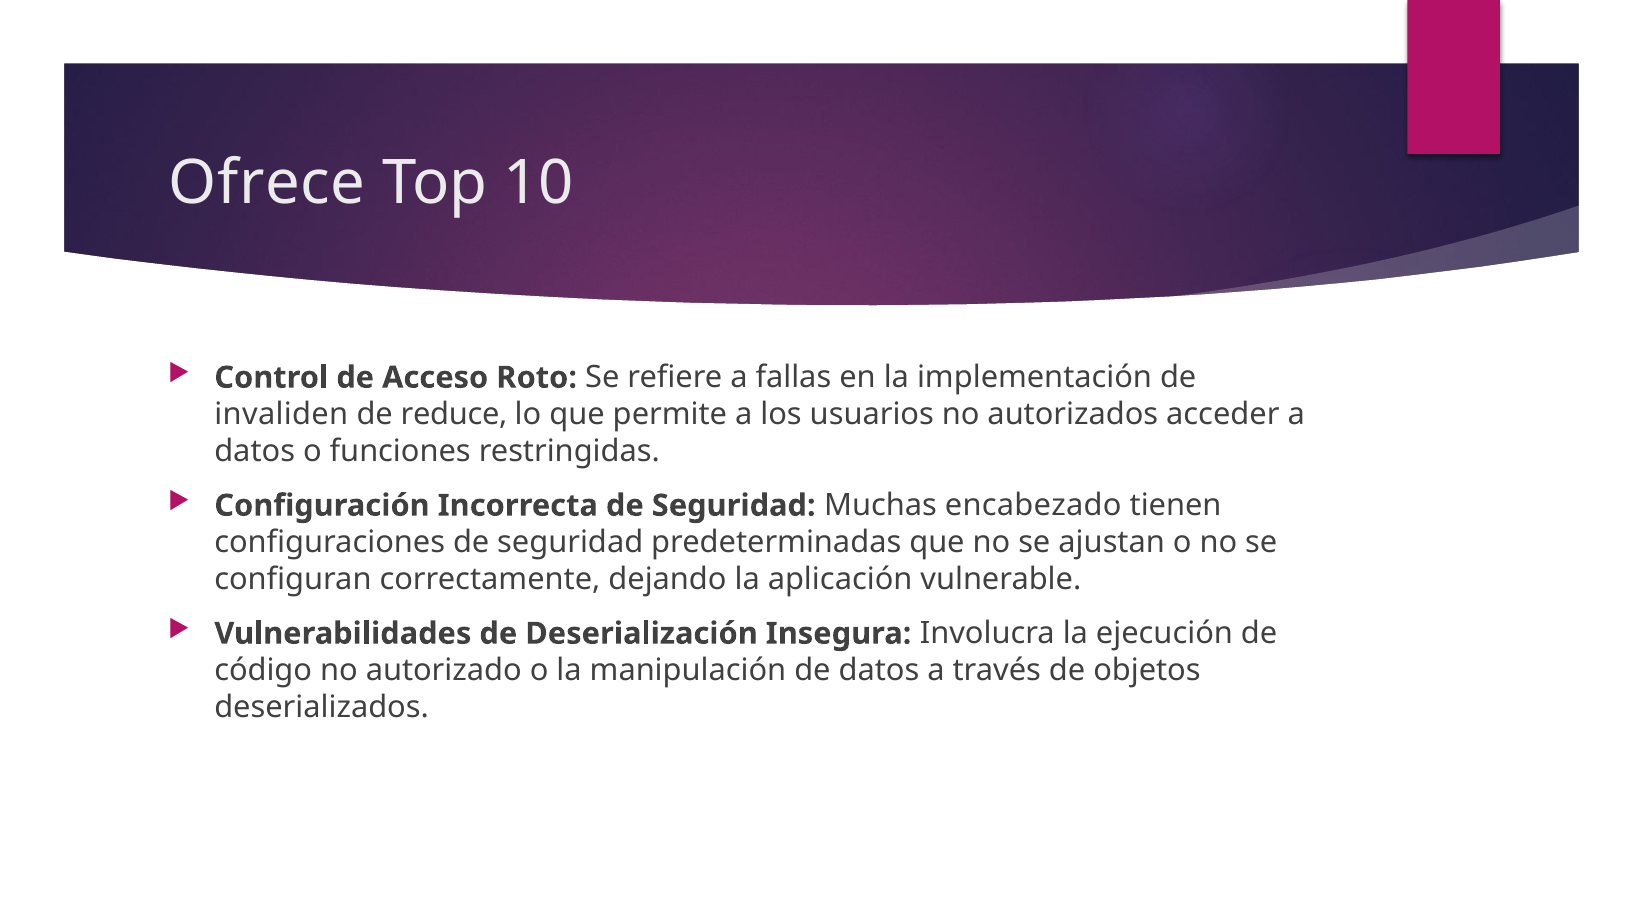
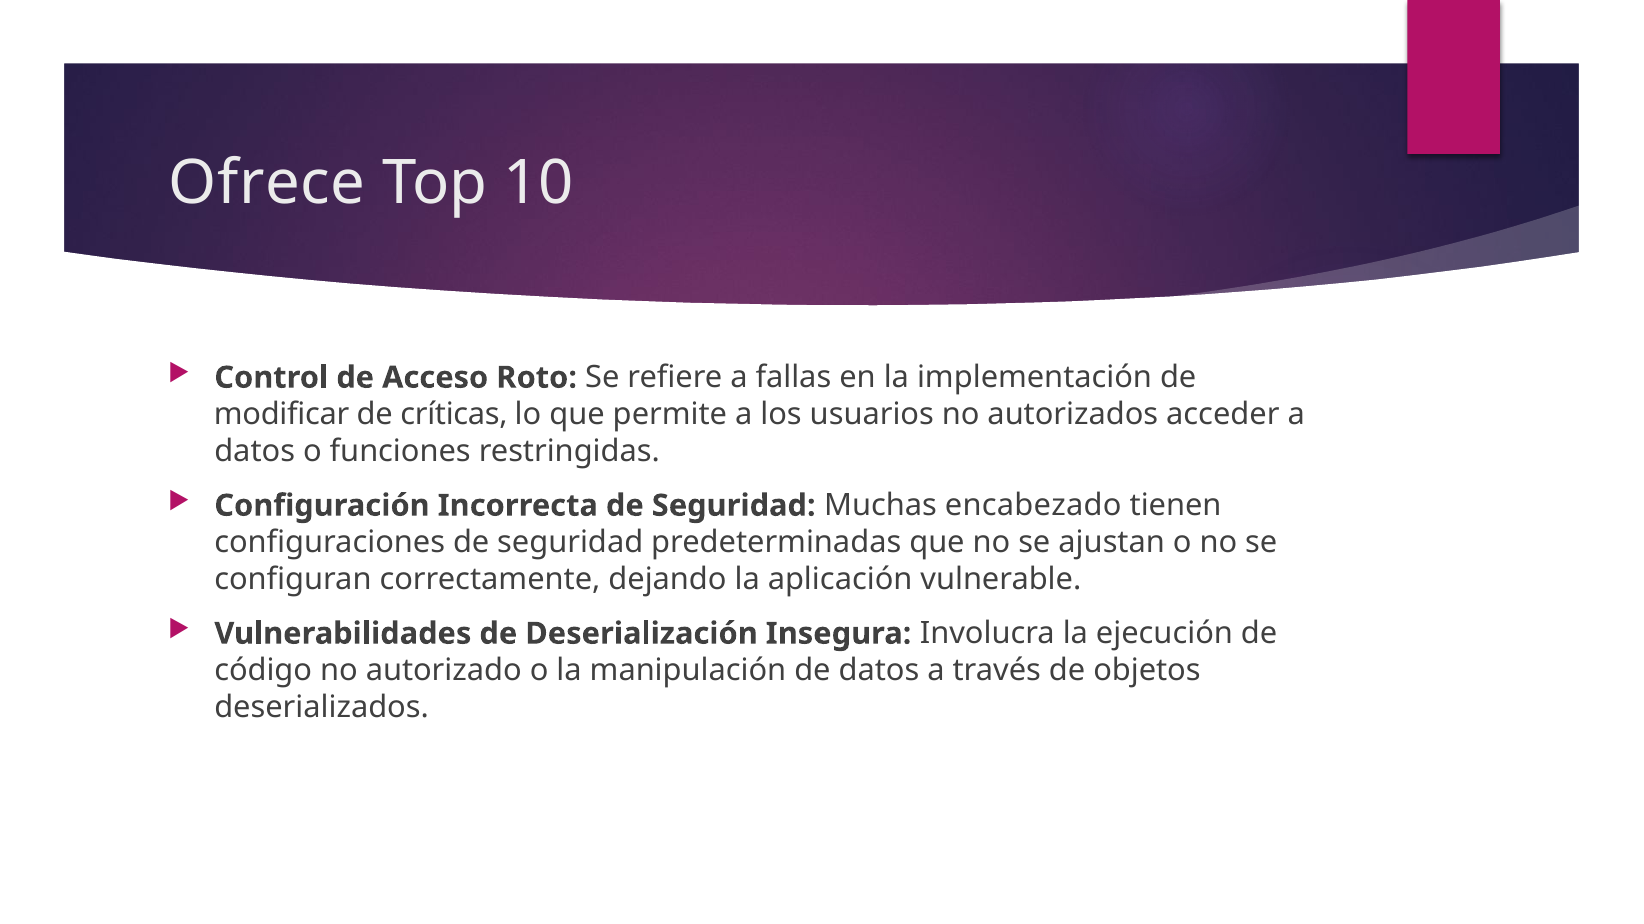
invaliden: invaliden -> modificar
reduce: reduce -> críticas
